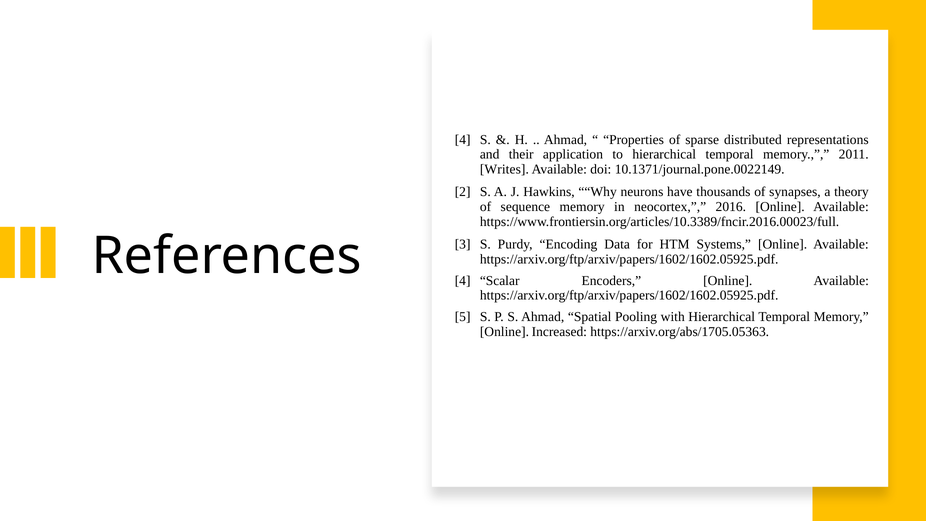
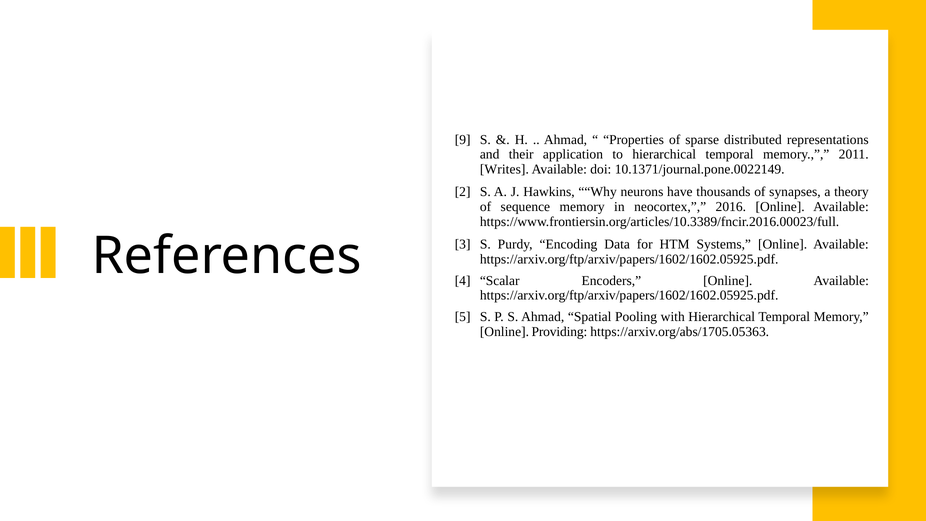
4 at (463, 140): 4 -> 9
Increased: Increased -> Providing
